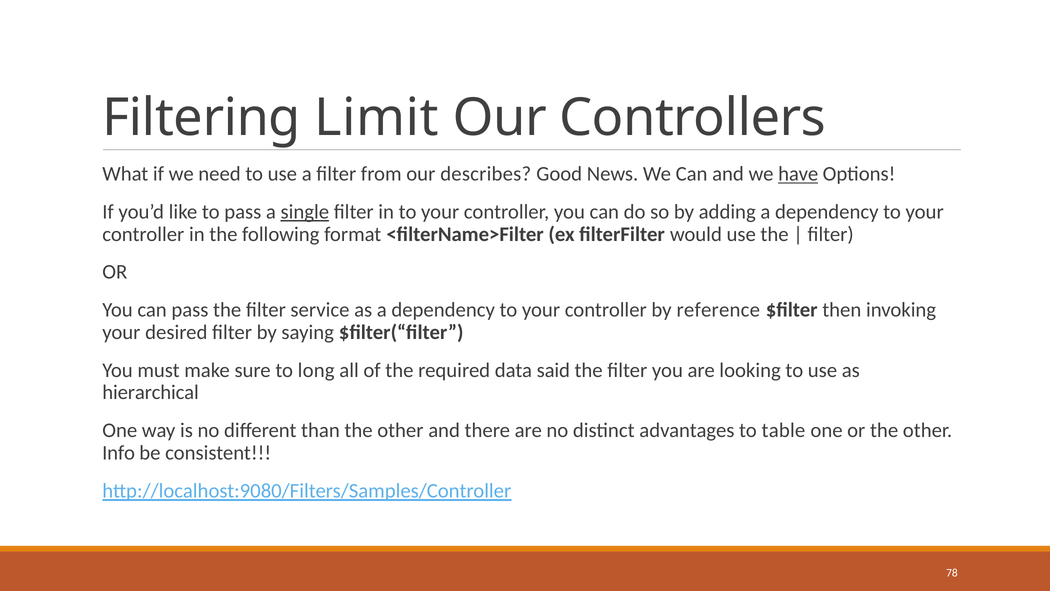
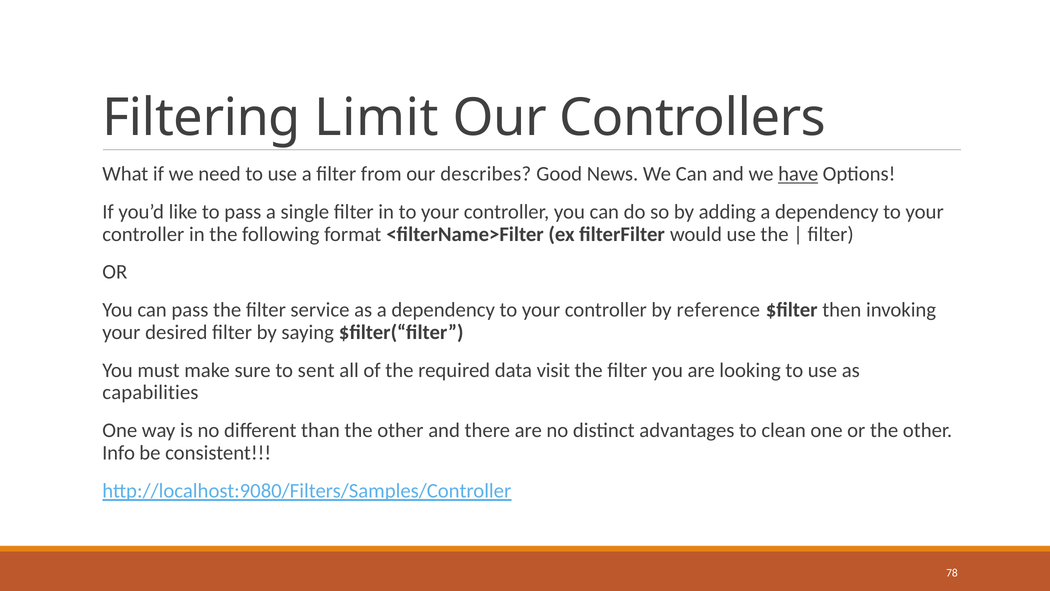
single underline: present -> none
long: long -> sent
said: said -> visit
hierarchical: hierarchical -> capabilities
table: table -> clean
